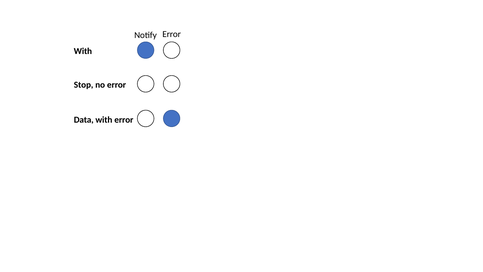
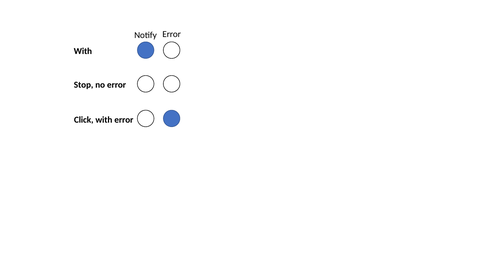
Data: Data -> Click
